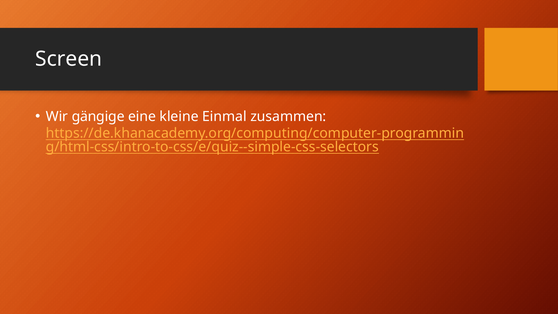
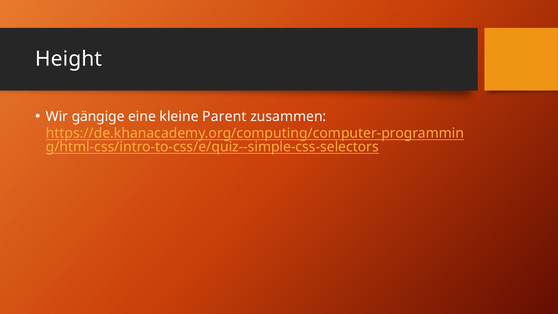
Screen: Screen -> Height
Einmal: Einmal -> Parent
